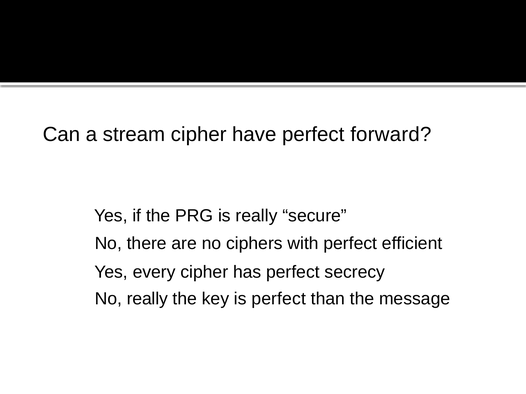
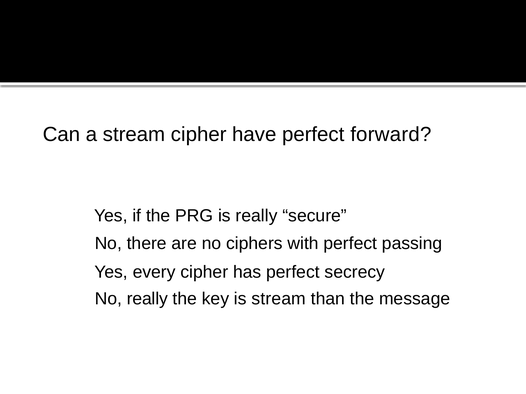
efficient: efficient -> passing
is perfect: perfect -> stream
